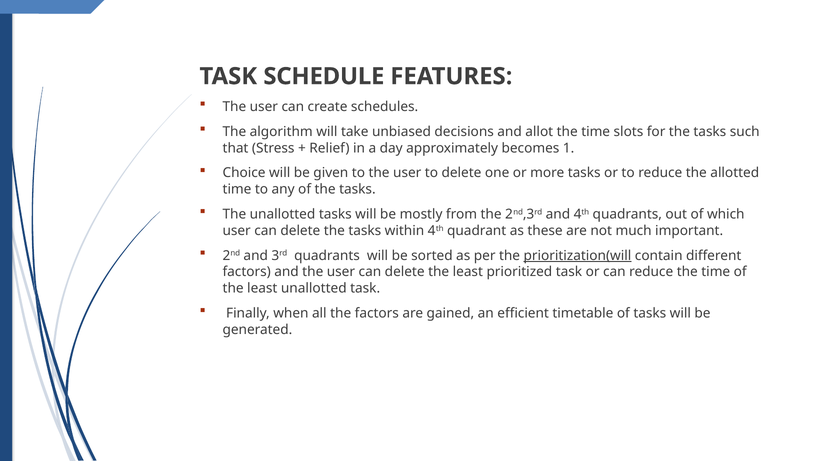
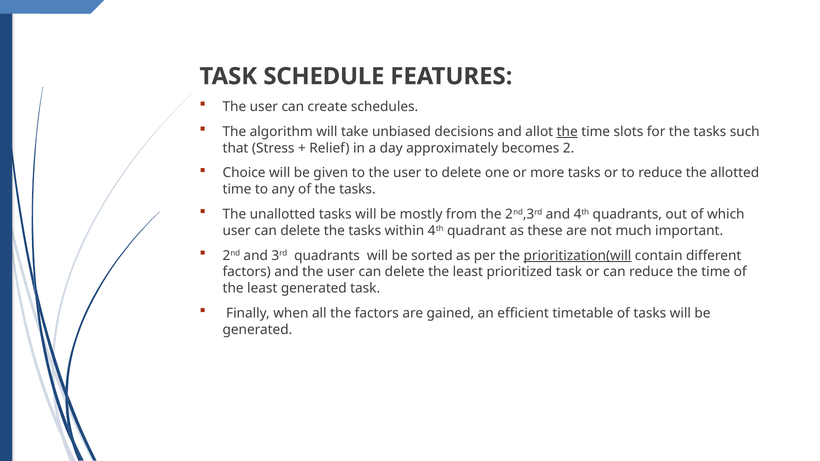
the at (567, 132) underline: none -> present
1: 1 -> 2
least unallotted: unallotted -> generated
